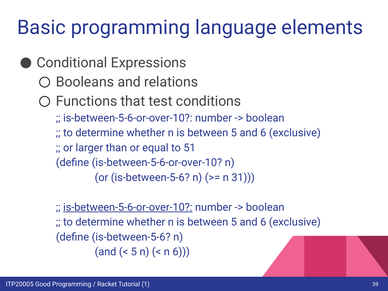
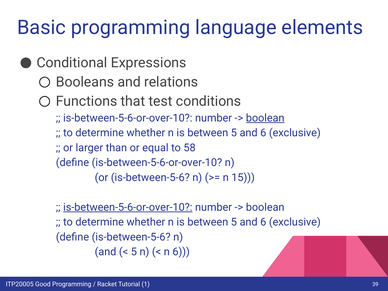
boolean at (265, 118) underline: none -> present
51: 51 -> 58
31: 31 -> 15
